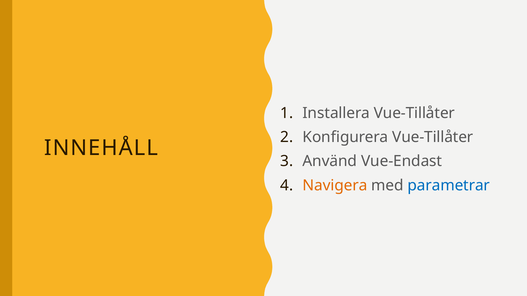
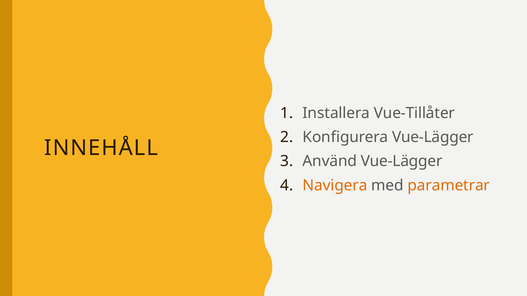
Konfigurera Vue-Tillåter: Vue-Tillåter -> Vue-Lägger
Använd Vue-Endast: Vue-Endast -> Vue-Lägger
parametrar colour: blue -> orange
